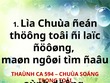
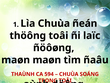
maøn ngôøi: ngôøi -> maøn
